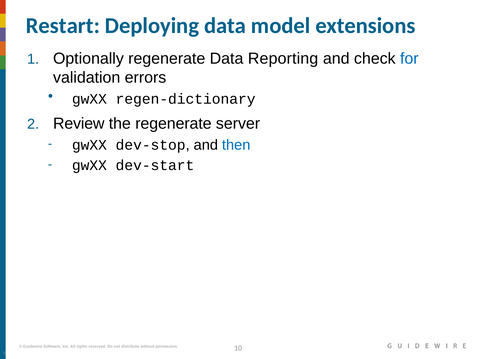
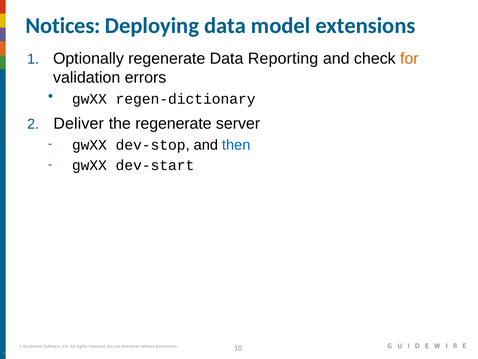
Restart: Restart -> Notices
for colour: blue -> orange
Review: Review -> Deliver
